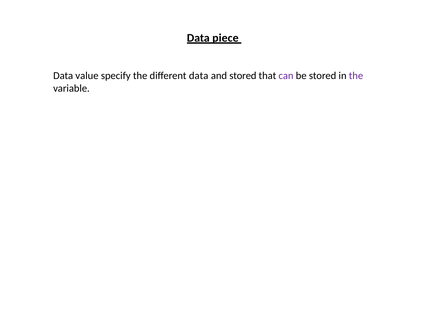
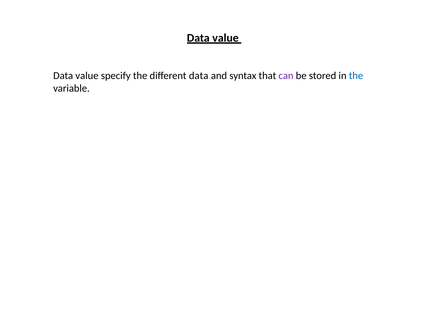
piece at (225, 38): piece -> value
and stored: stored -> syntax
the at (356, 76) colour: purple -> blue
